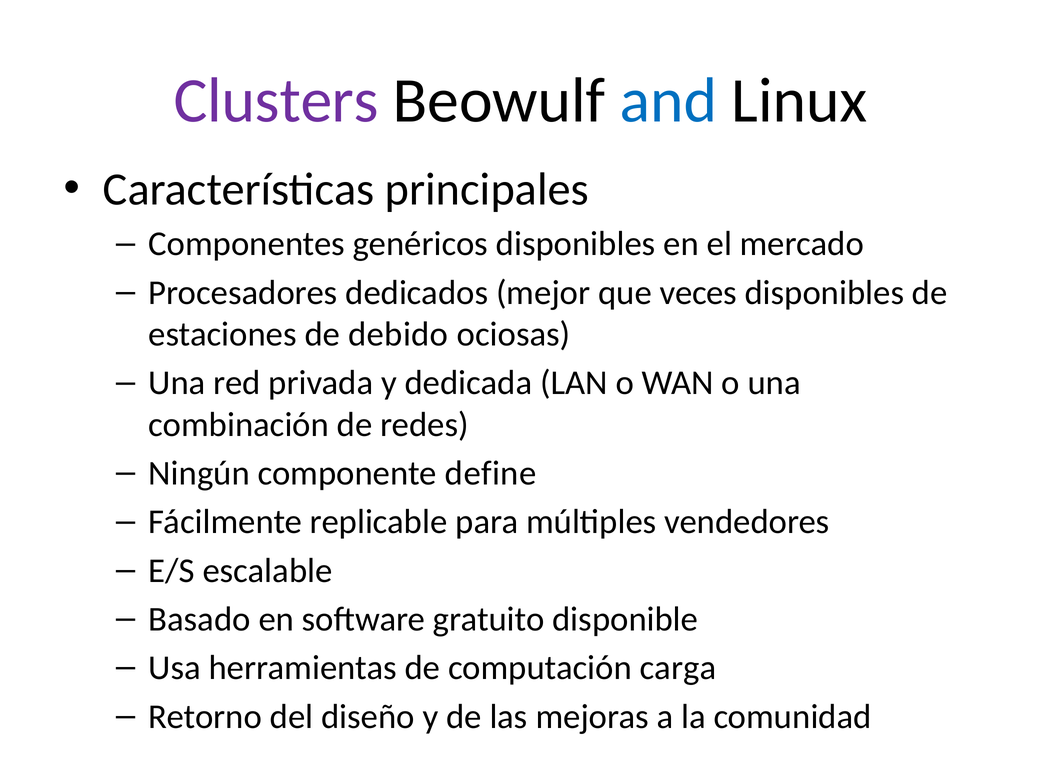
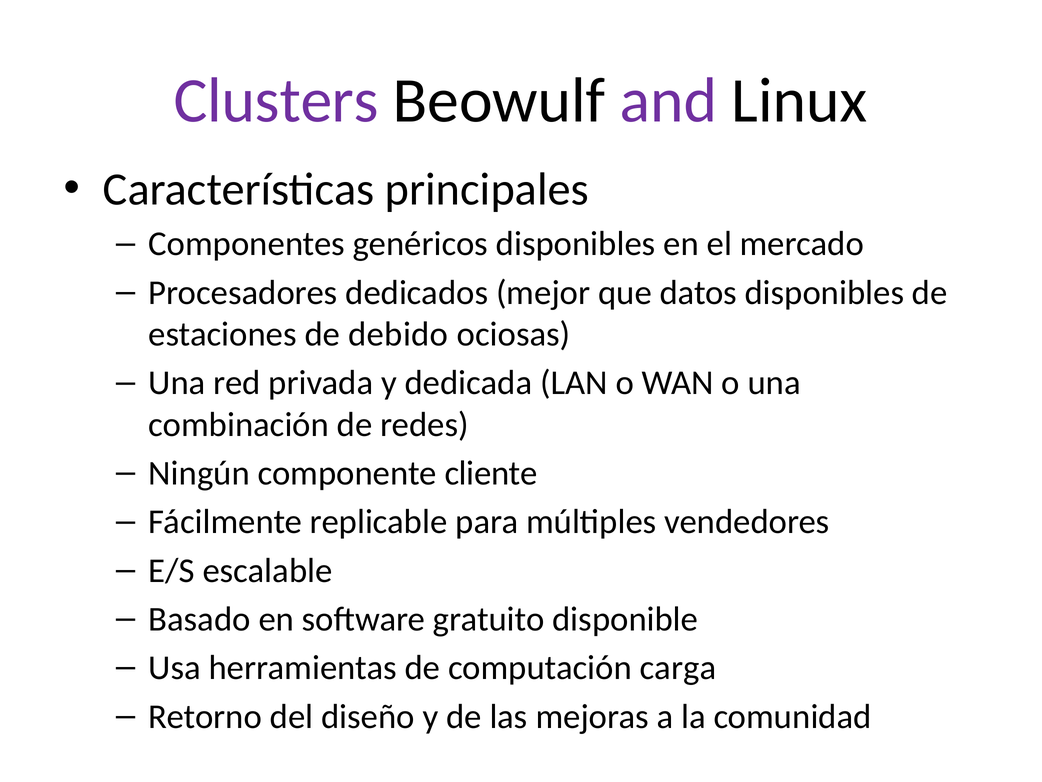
and colour: blue -> purple
veces: veces -> datos
define: define -> cliente
